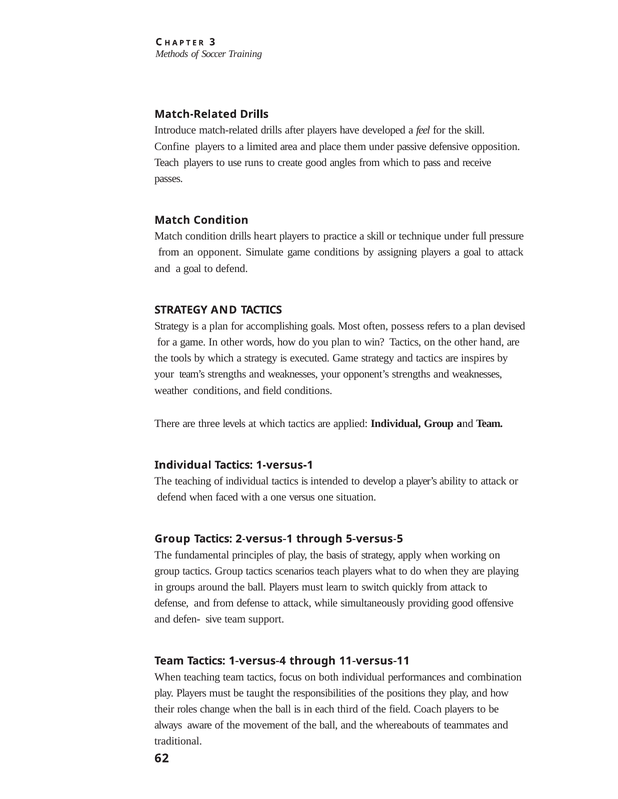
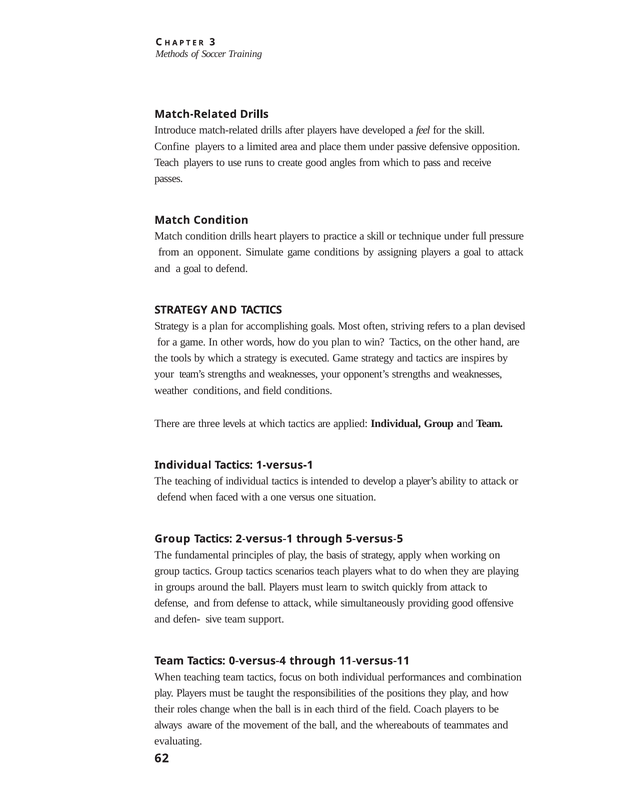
possess: possess -> striving
1-versus-4: 1-versus-4 -> 0-versus-4
traditional: traditional -> evaluating
